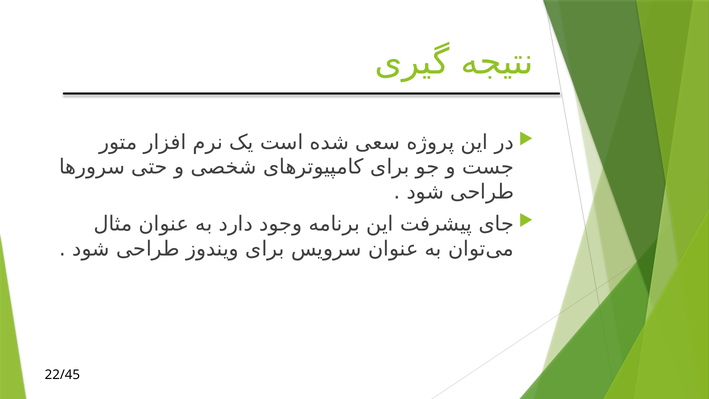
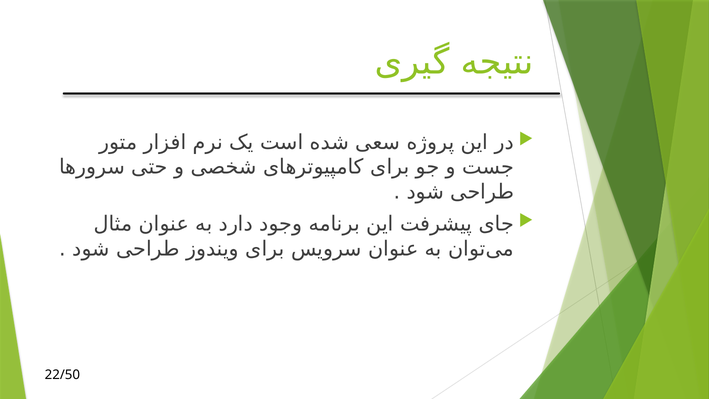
22/45: 22/45 -> 22/50
